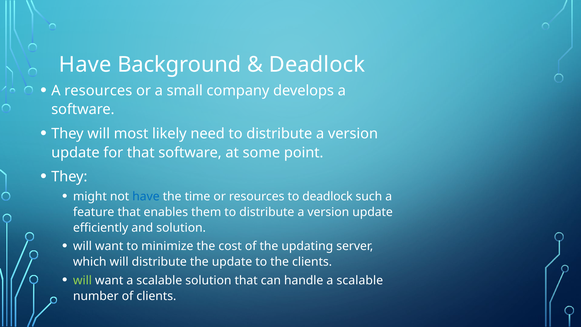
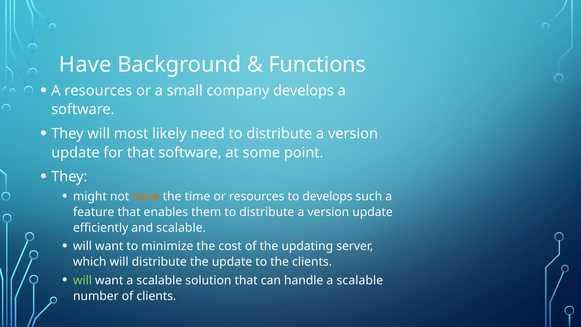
Deadlock at (317, 65): Deadlock -> Functions
have at (146, 196) colour: blue -> orange
to deadlock: deadlock -> develops
and solution: solution -> scalable
